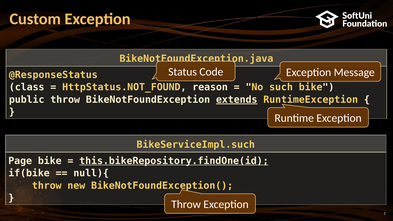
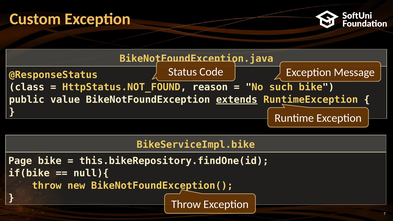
public throw: throw -> value
BikeServiceImpl.such: BikeServiceImpl.such -> BikeServiceImpl.bike
this.bikeRepository.findOne(id underline: present -> none
